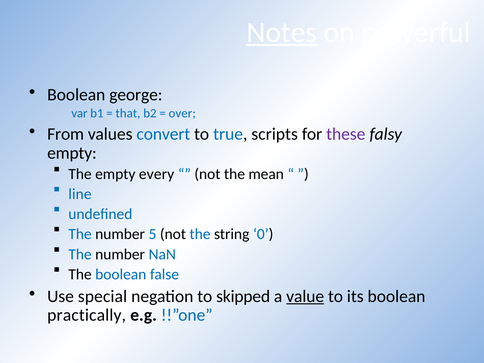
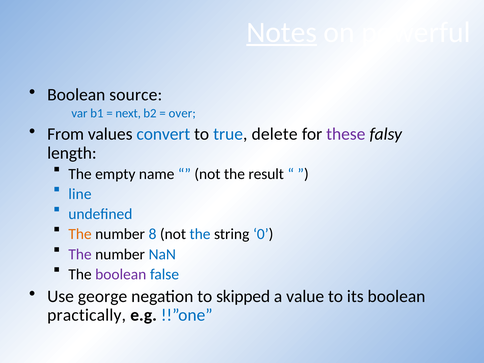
george: george -> source
that: that -> next
scripts: scripts -> delete
empty at (72, 153): empty -> length
every: every -> name
mean: mean -> result
The at (80, 234) colour: blue -> orange
5: 5 -> 8
The at (80, 254) colour: blue -> purple
boolean at (121, 274) colour: blue -> purple
special: special -> george
value underline: present -> none
